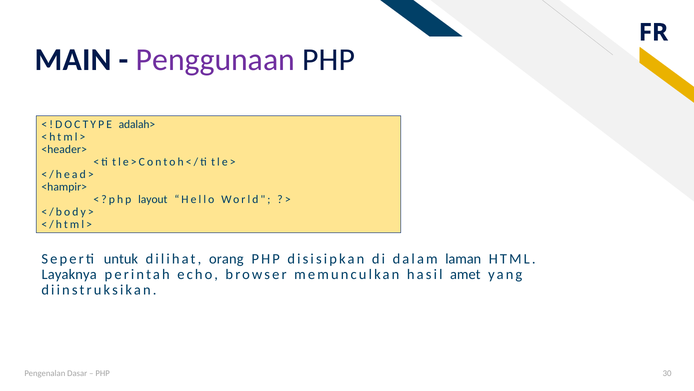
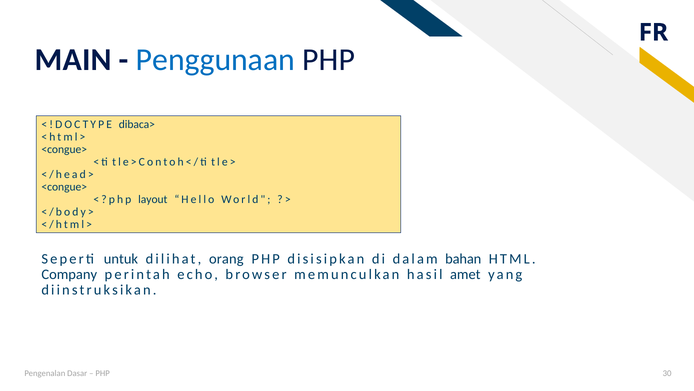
Penggunaan colour: purple -> blue
adalah>: adalah> -> dibaca>
<header> at (64, 149): <header> -> <congue>
<hampir> at (64, 187): <hampir> -> <congue>
laman: laman -> bahan
Layaknya: Layaknya -> Company
